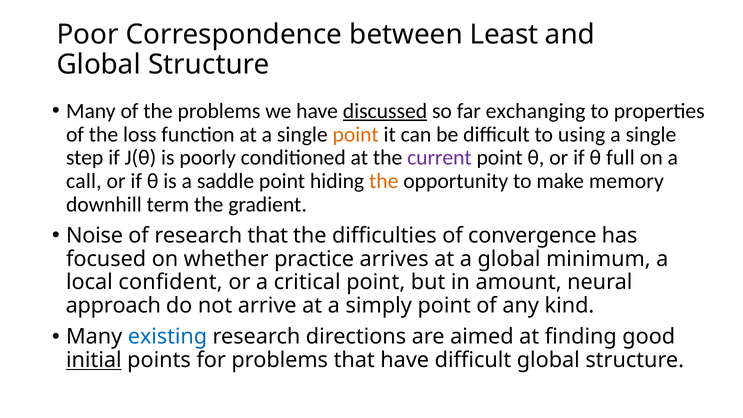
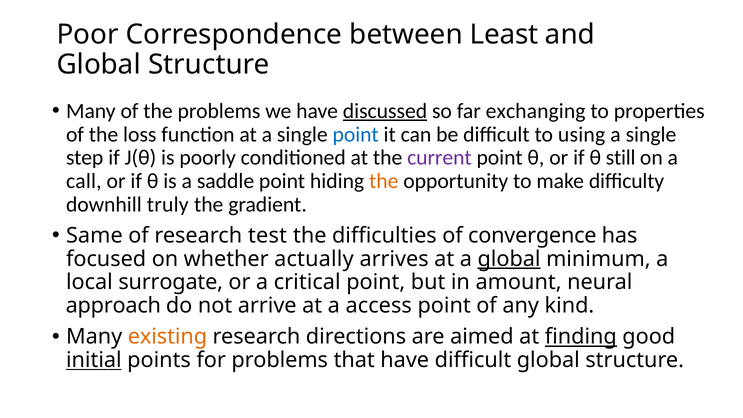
point at (356, 134) colour: orange -> blue
full: full -> still
memory: memory -> diﬃculty
term: term -> truly
Noise: Noise -> Same
research that: that -> test
practice: practice -> actually
global at (509, 259) underline: none -> present
conﬁdent: conﬁdent -> surrogate
simply: simply -> access
existing colour: blue -> orange
ﬁnding underline: none -> present
